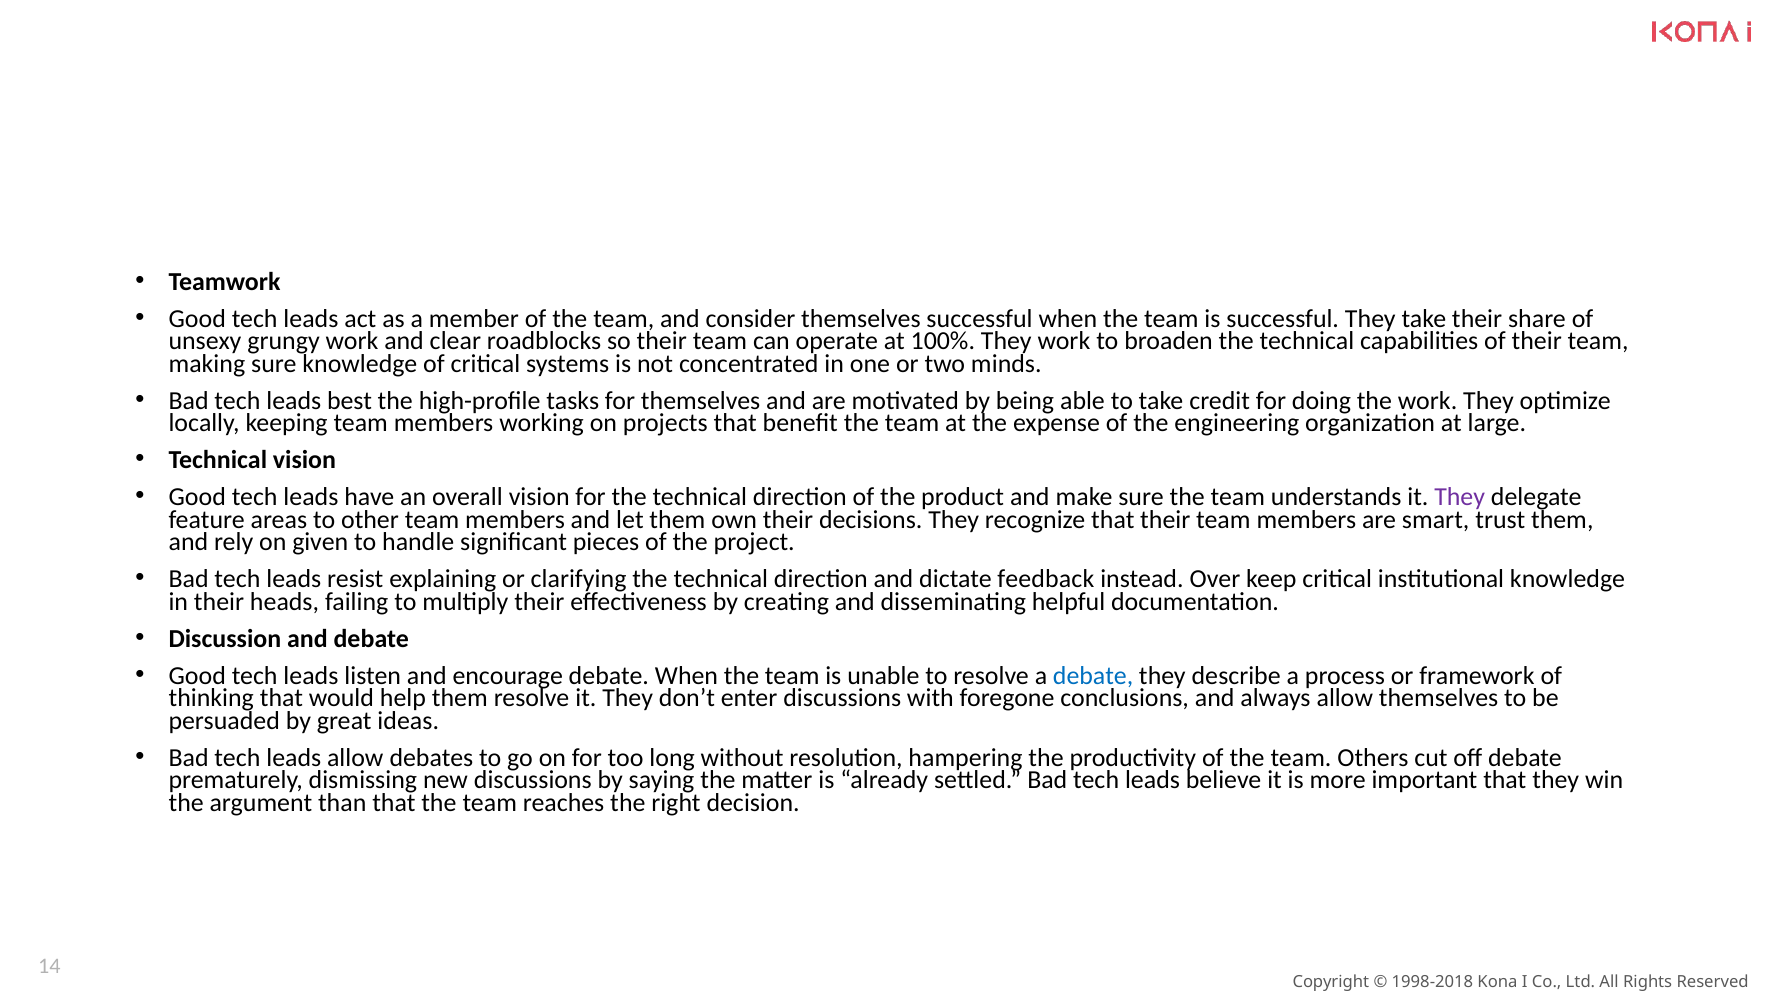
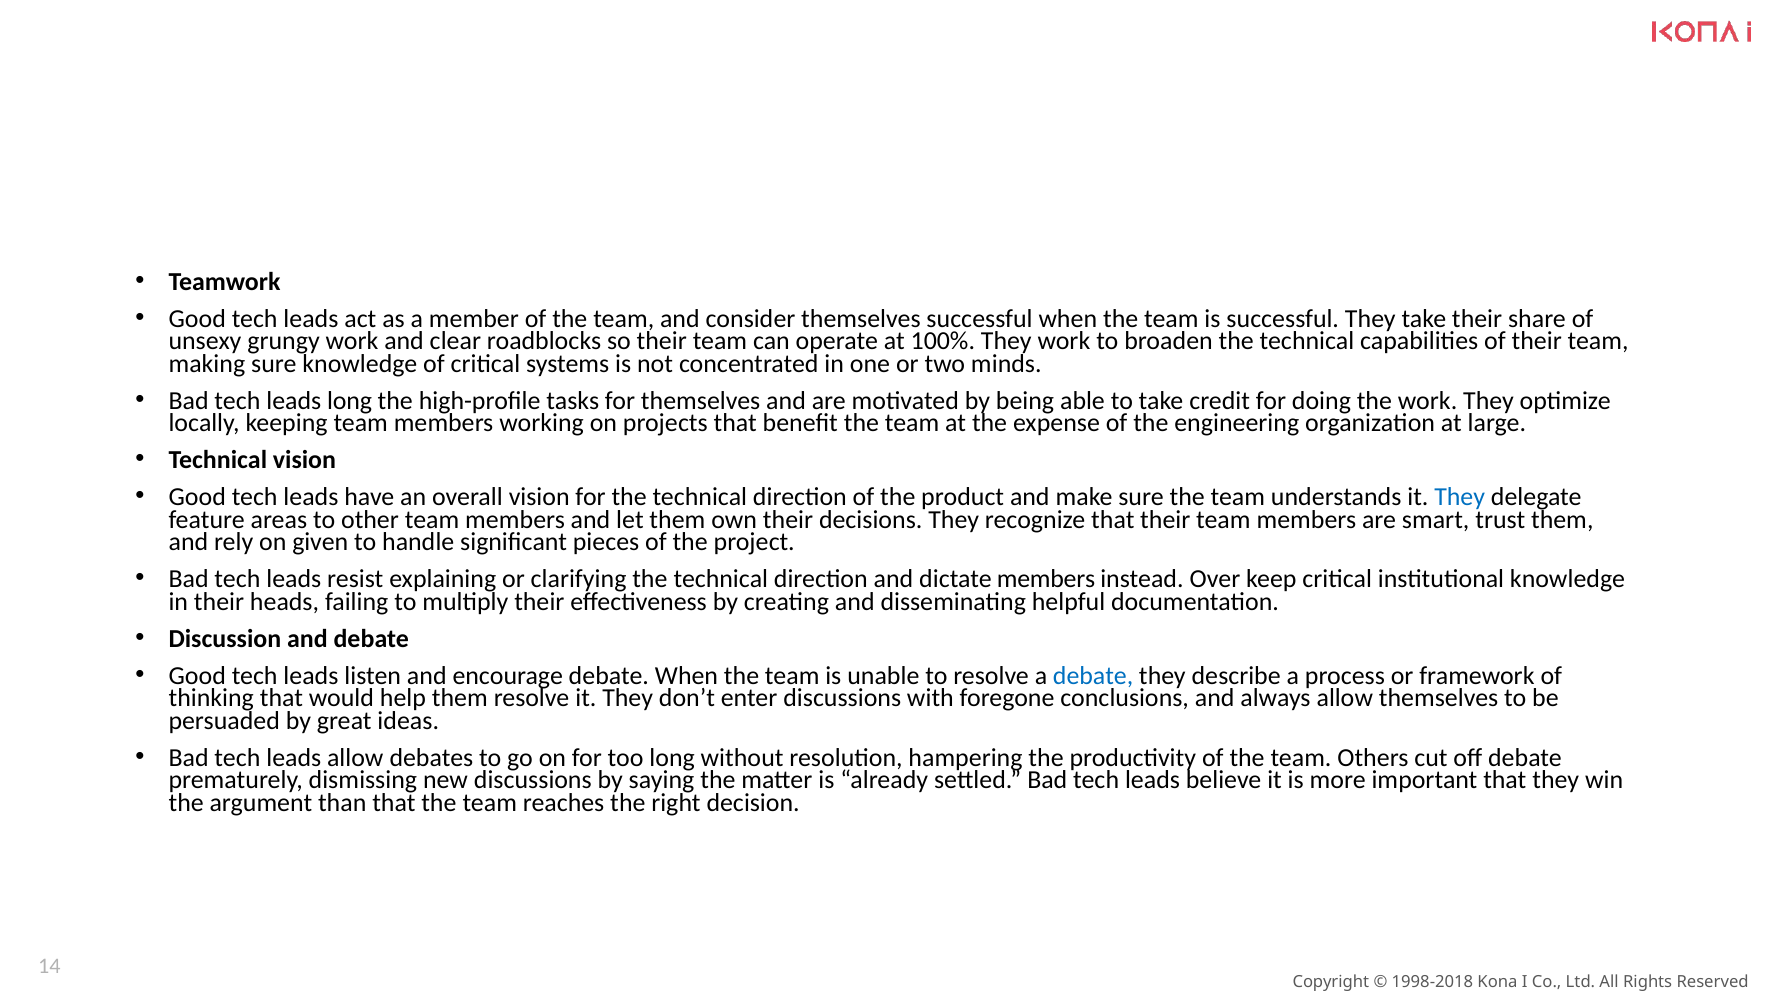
leads best: best -> long
They at (1460, 498) colour: purple -> blue
dictate feedback: feedback -> members
